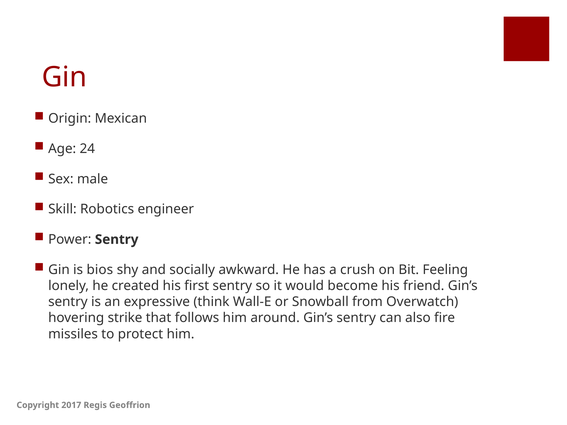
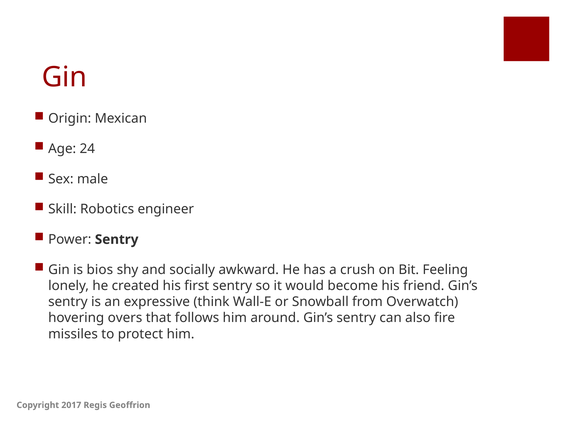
strike: strike -> overs
